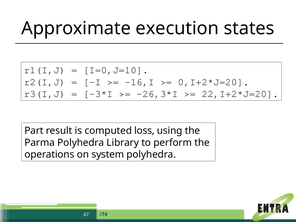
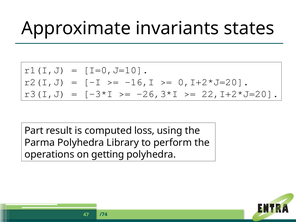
execution: execution -> invariants
system: system -> getting
